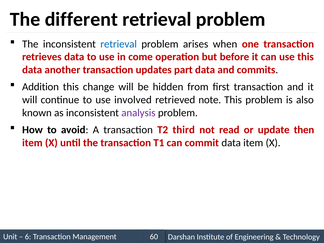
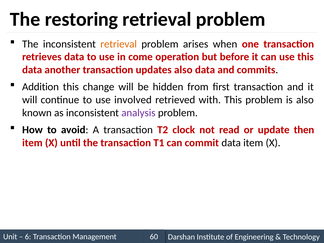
different: different -> restoring
retrieval at (119, 44) colour: blue -> orange
updates part: part -> also
note: note -> with
third: third -> clock
